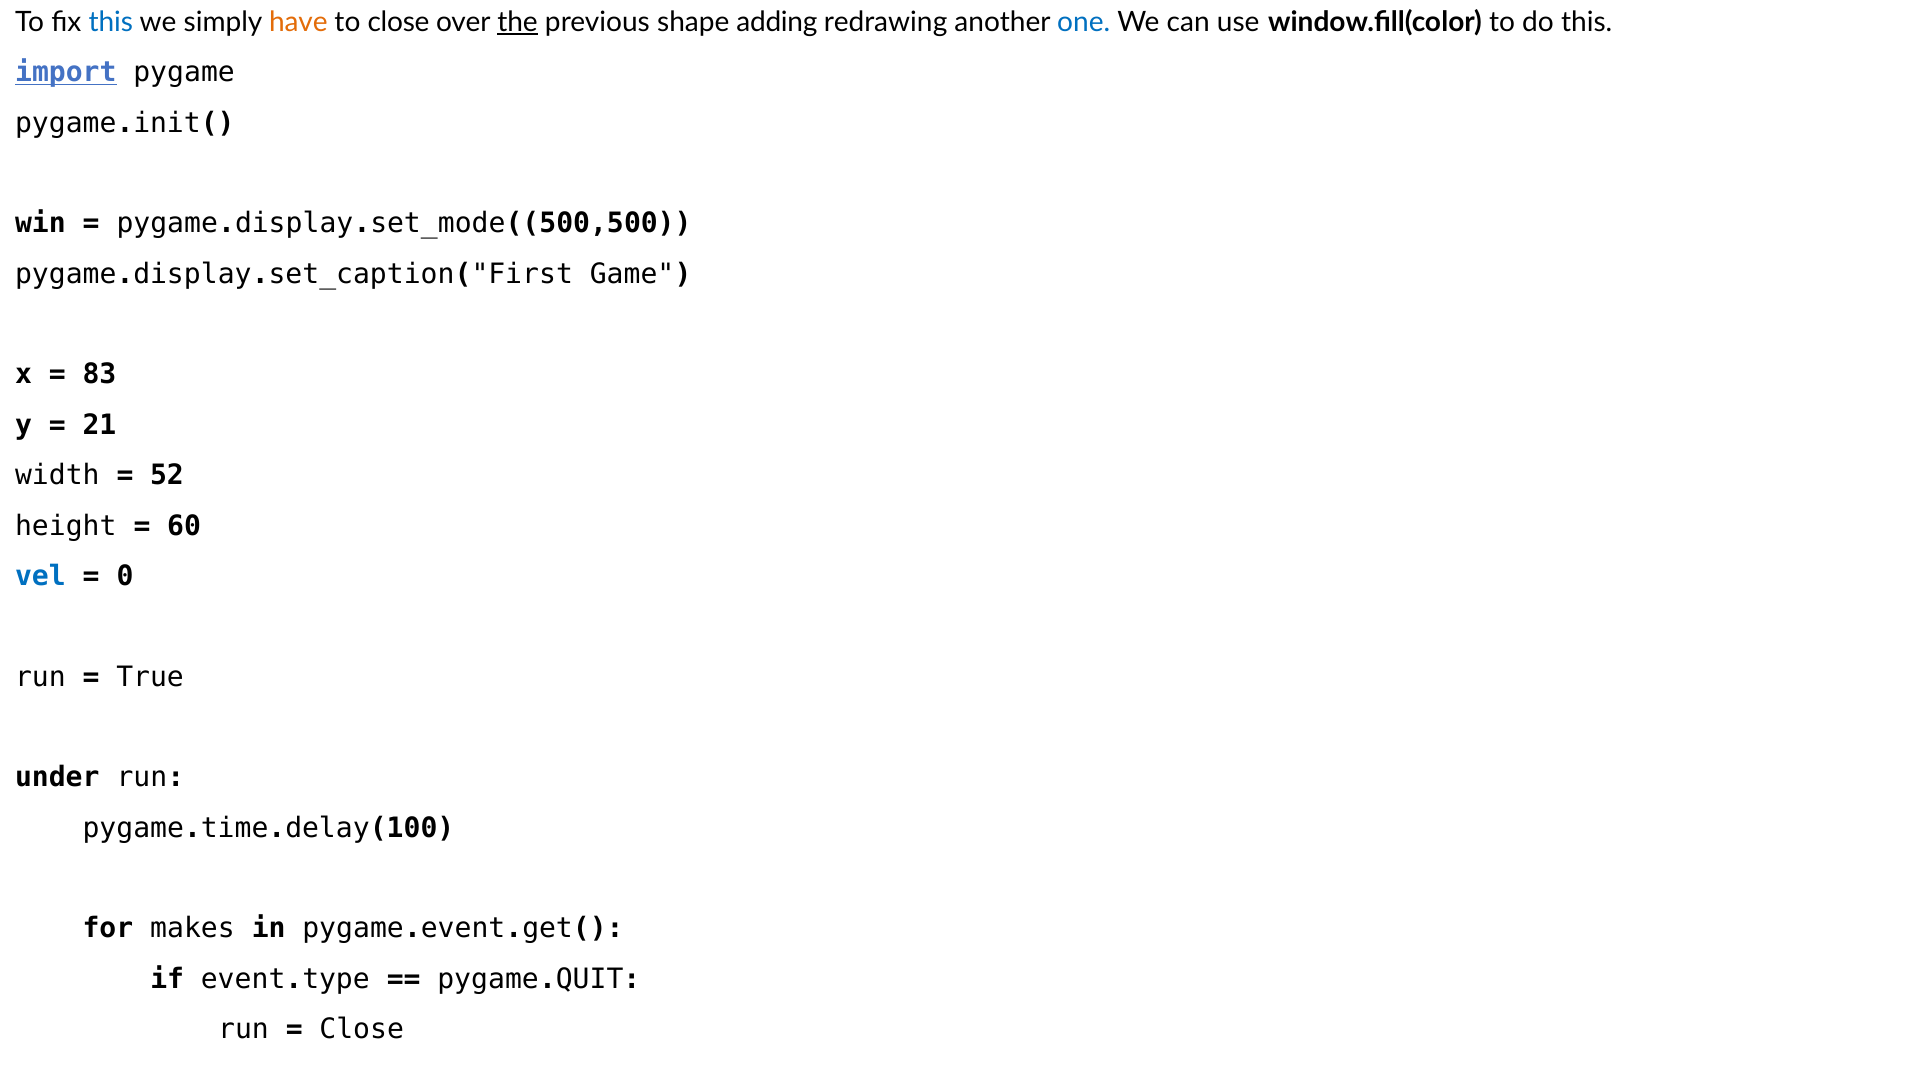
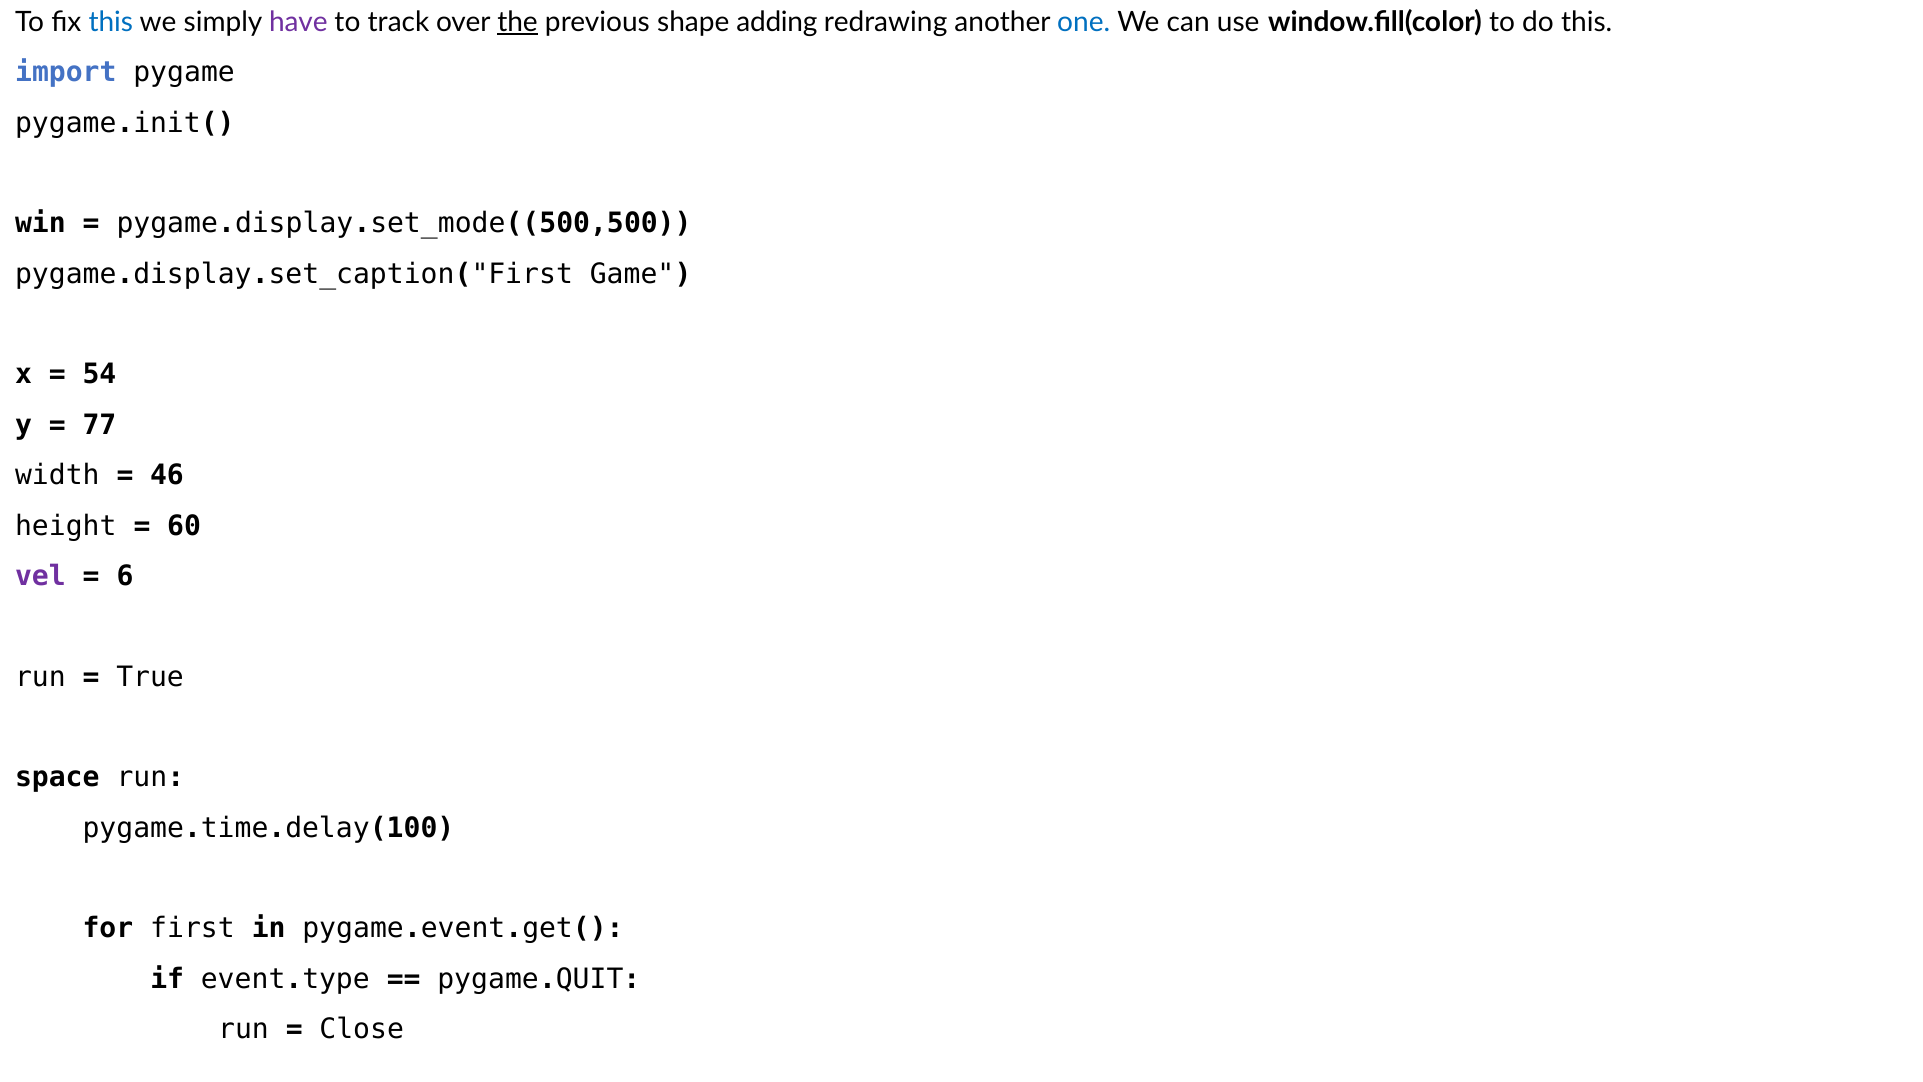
have colour: orange -> purple
to close: close -> track
import underline: present -> none
83: 83 -> 54
21: 21 -> 77
52: 52 -> 46
vel at (40, 576) colour: blue -> purple
0: 0 -> 6
under: under -> space
makes: makes -> first
